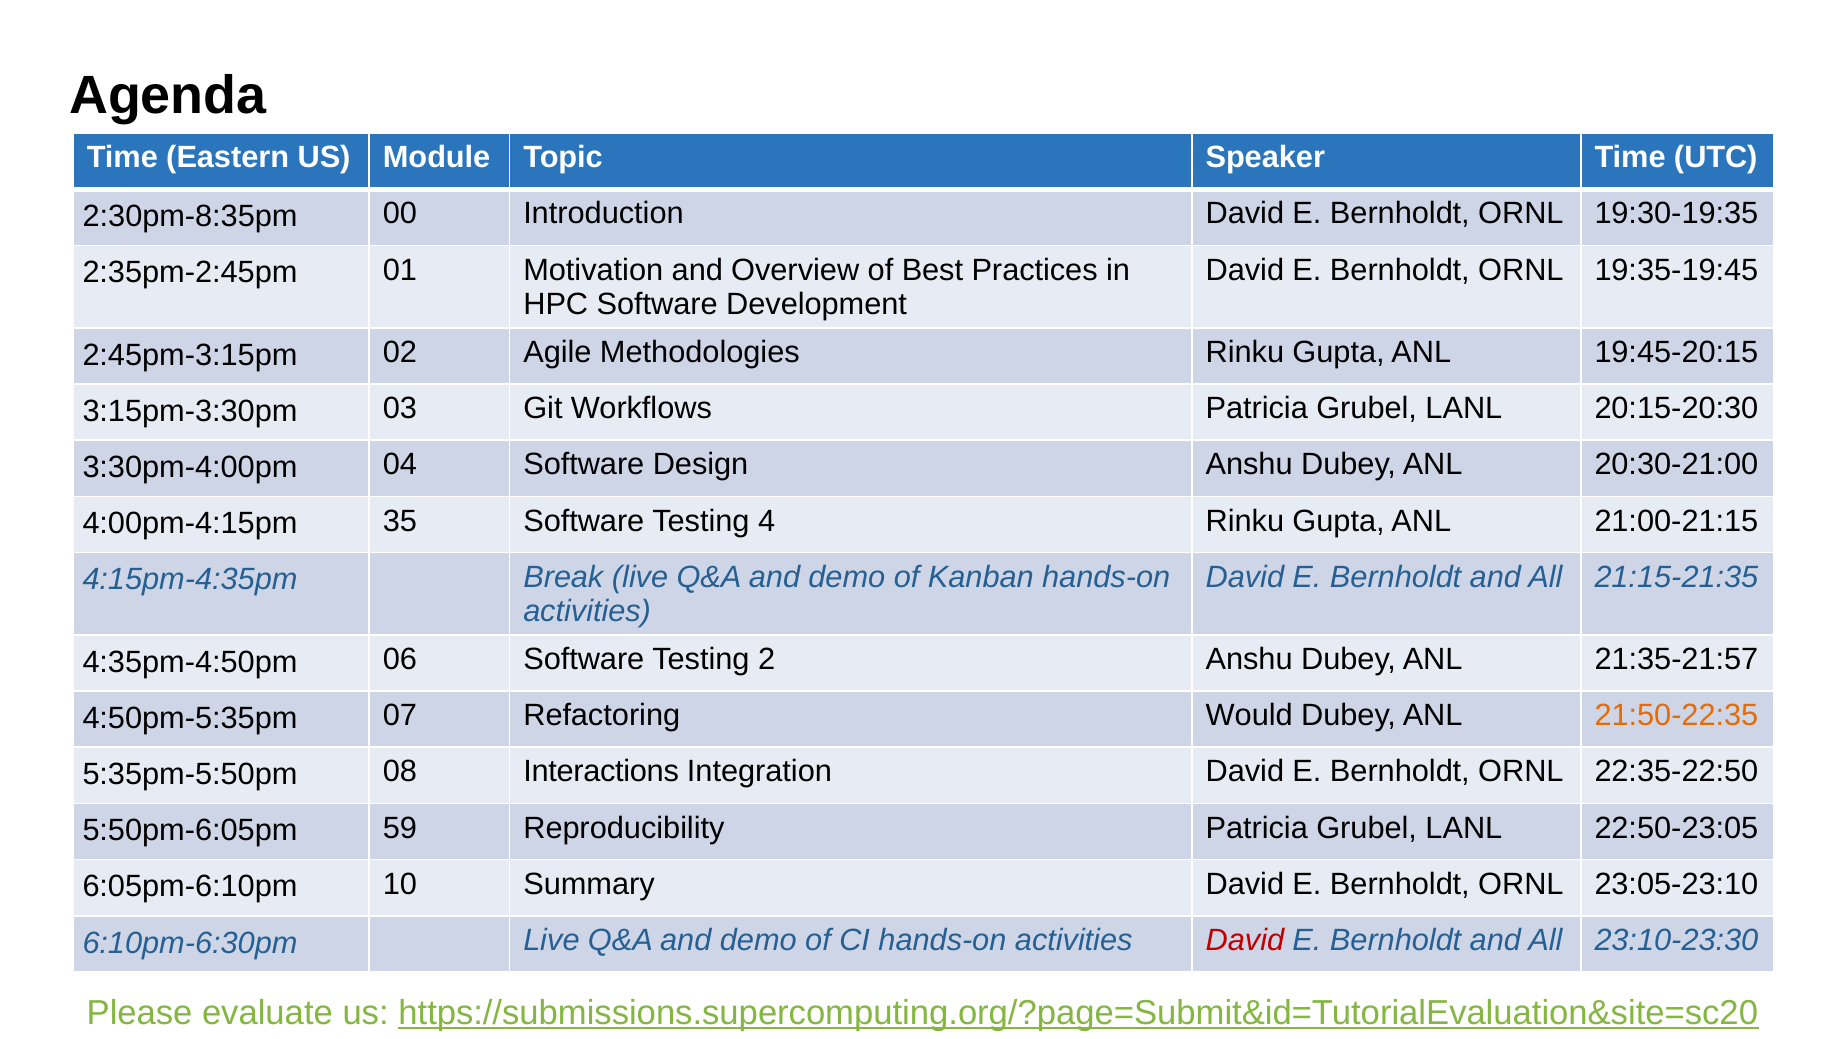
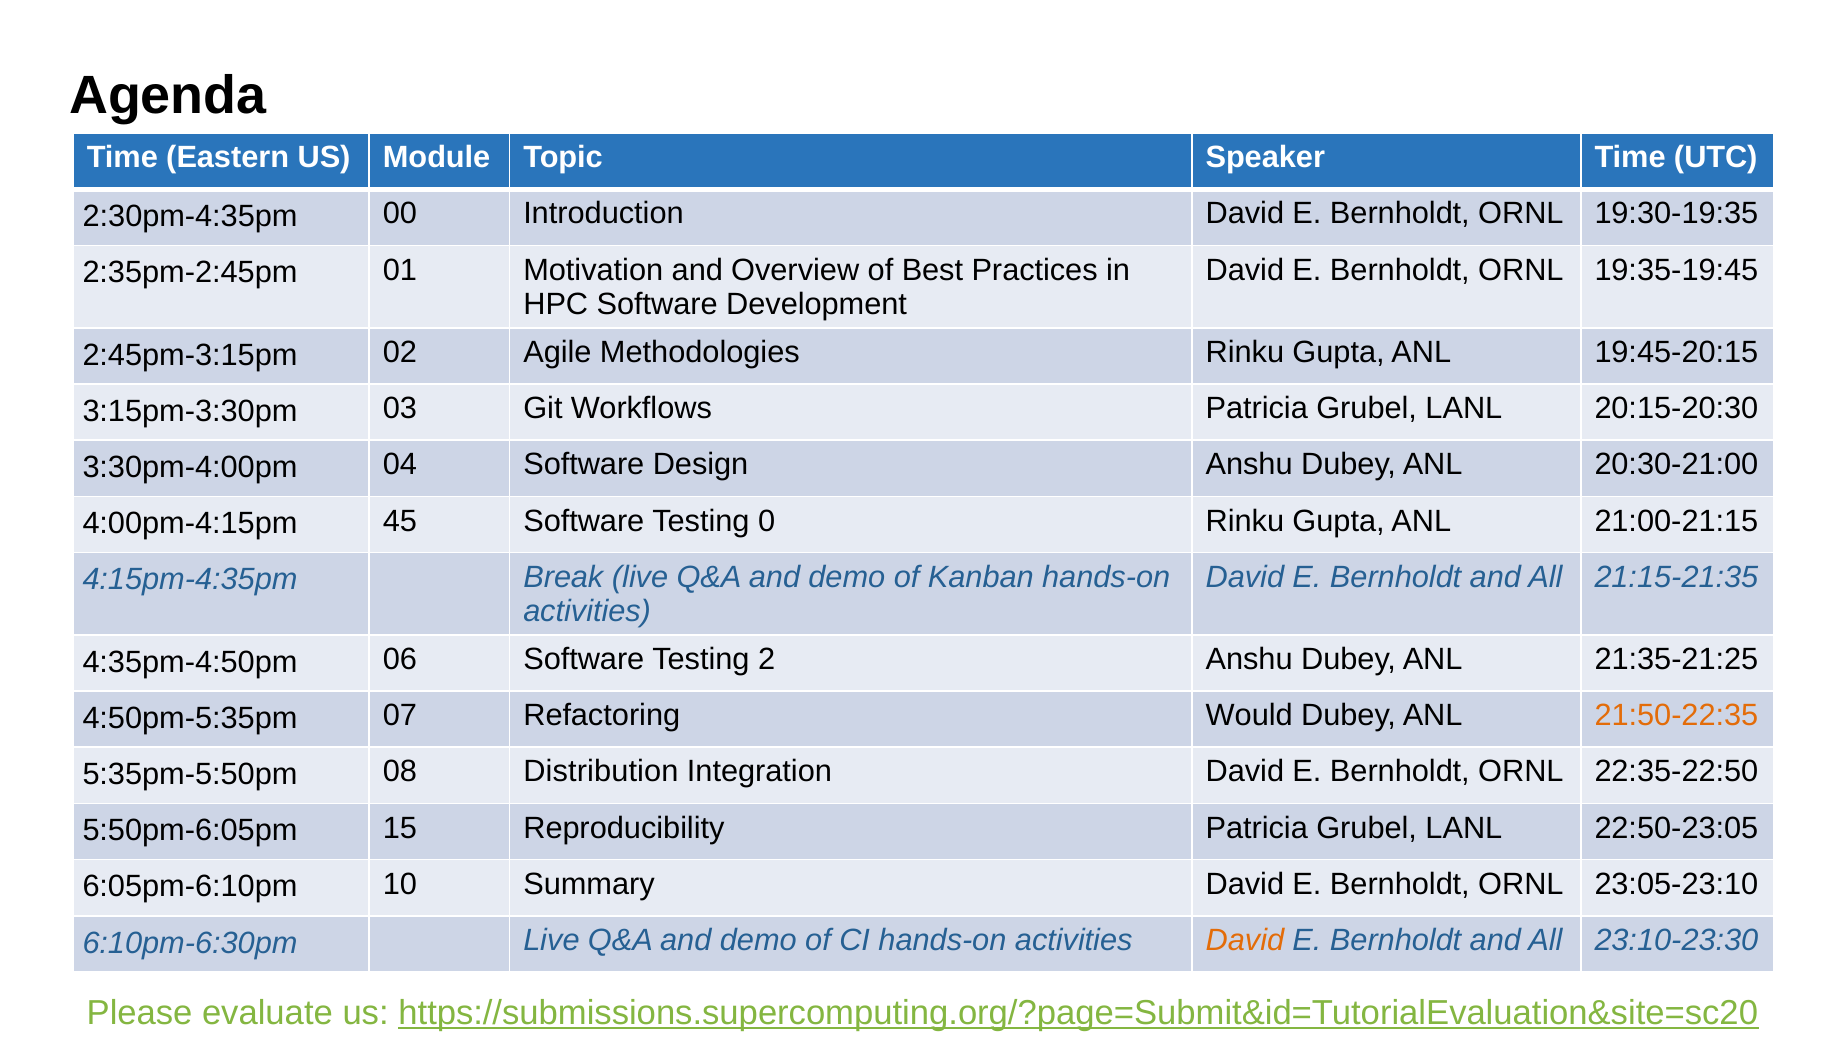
2:30pm-8:35pm: 2:30pm-8:35pm -> 2:30pm-4:35pm
35: 35 -> 45
4: 4 -> 0
21:35-21:57: 21:35-21:57 -> 21:35-21:25
Interactions: Interactions -> Distribution
59: 59 -> 15
David at (1245, 940) colour: red -> orange
